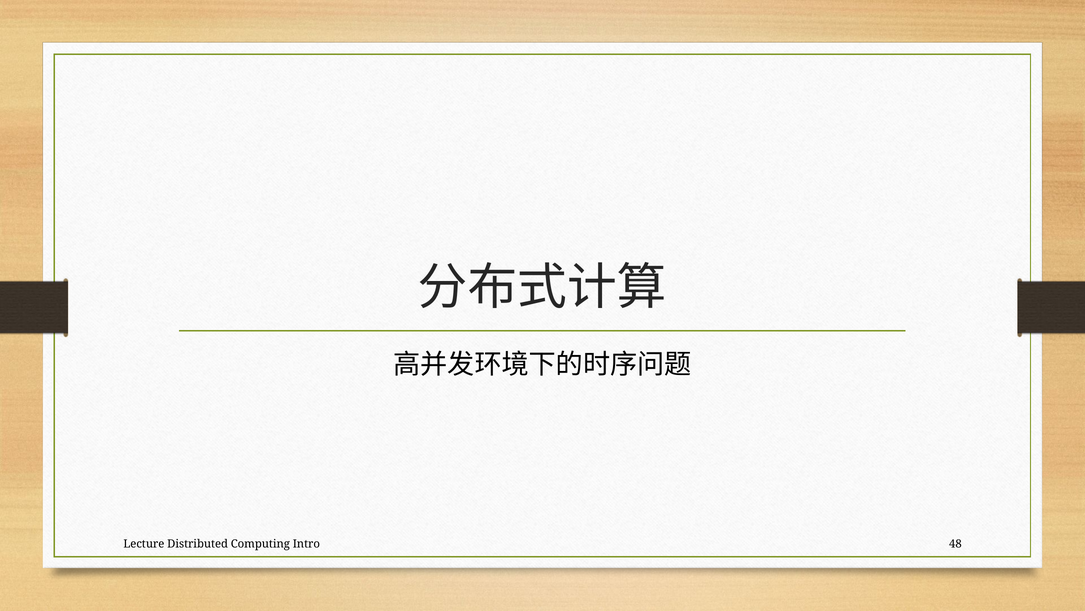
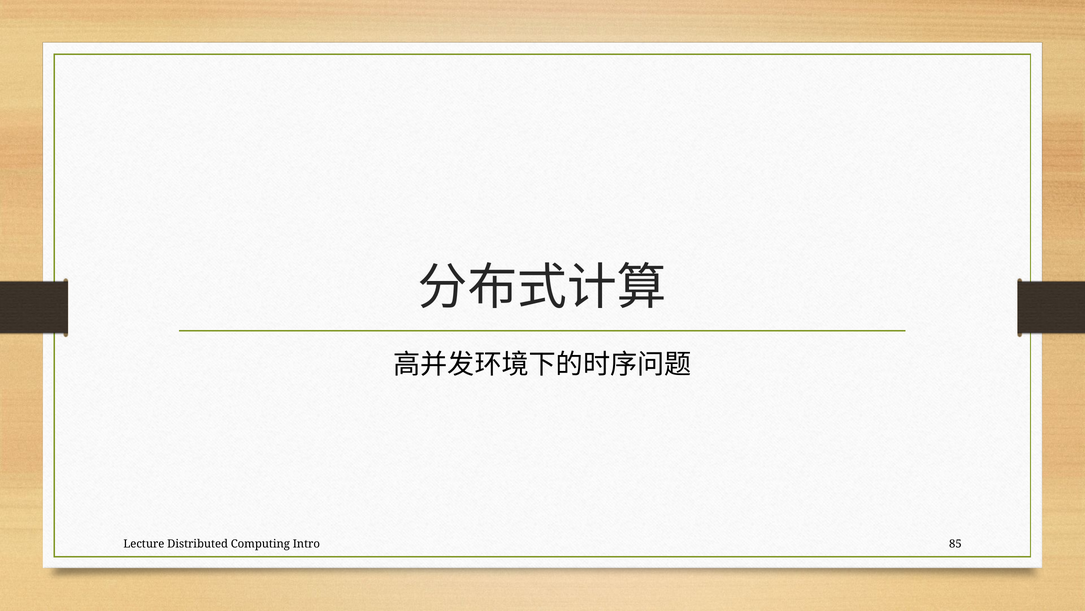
48: 48 -> 85
